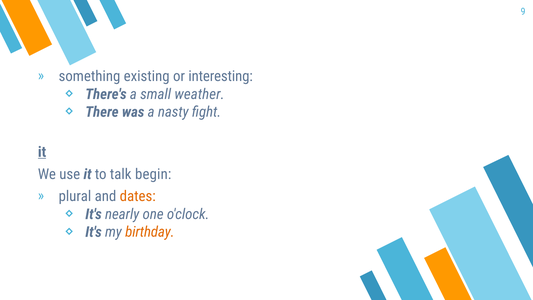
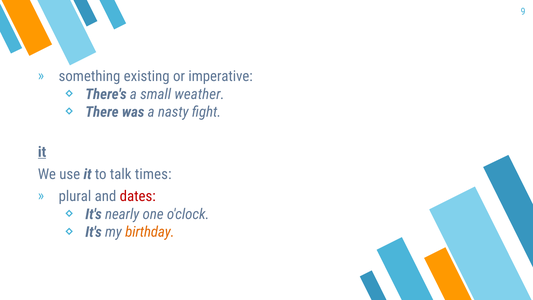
interesting: interesting -> imperative
begin: begin -> times
dates colour: orange -> red
